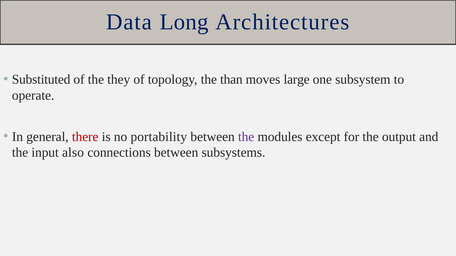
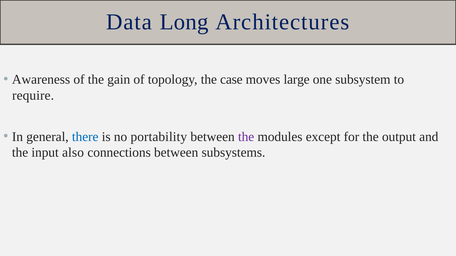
Substituted: Substituted -> Awareness
they: they -> gain
than: than -> case
operate: operate -> require
there colour: red -> blue
